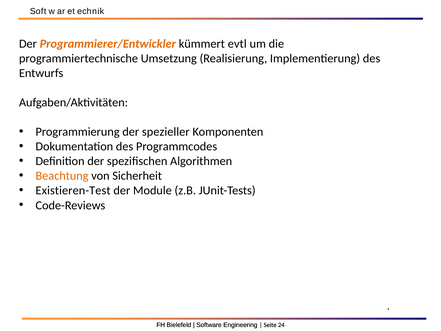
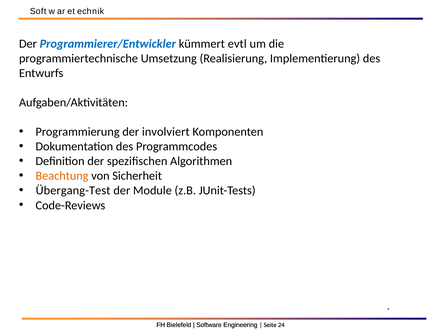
Programmierer/Entwickler colour: orange -> blue
spezieller: spezieller -> involviert
Existieren-Test: Existieren-Test -> Übergang-Test
